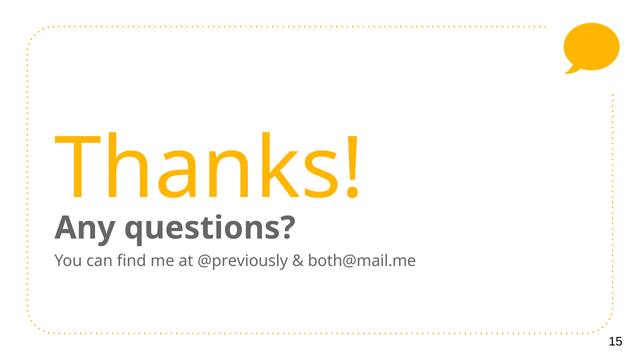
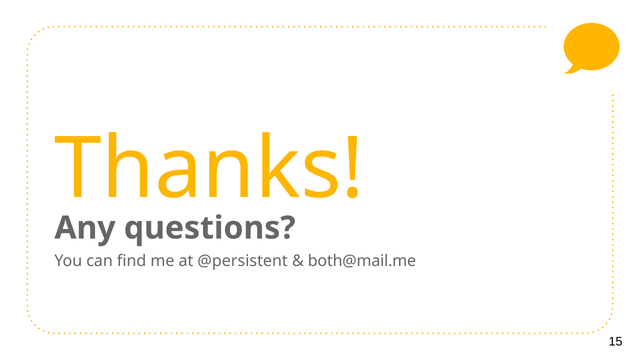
@previously: @previously -> @persistent
